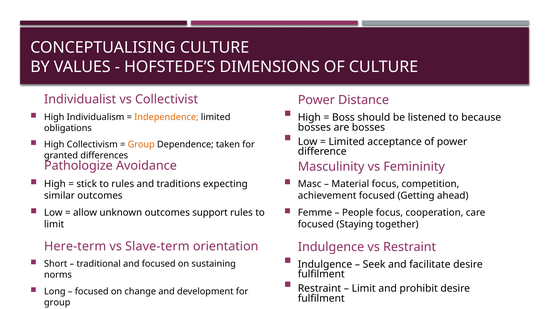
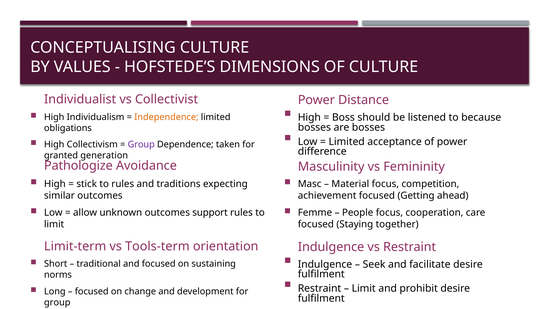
Group at (141, 144) colour: orange -> purple
differences: differences -> generation
Here-term: Here-term -> Limit-term
Slave-term: Slave-term -> Tools-term
